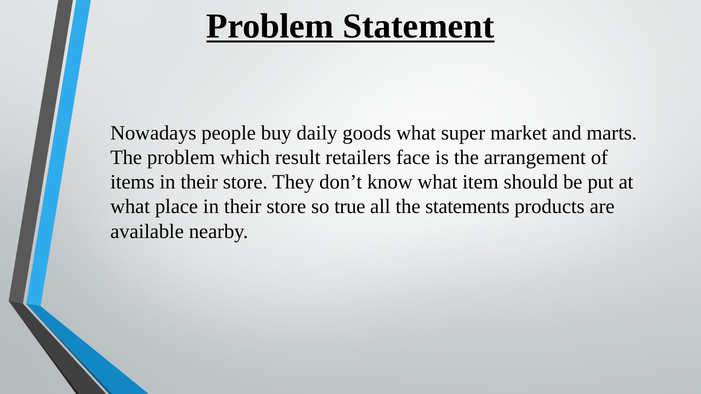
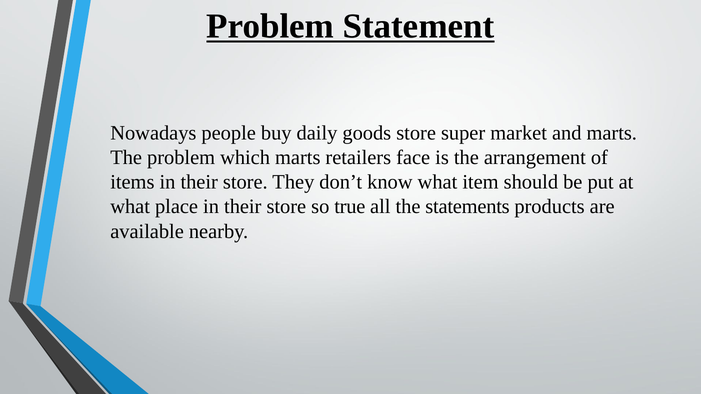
goods what: what -> store
which result: result -> marts
